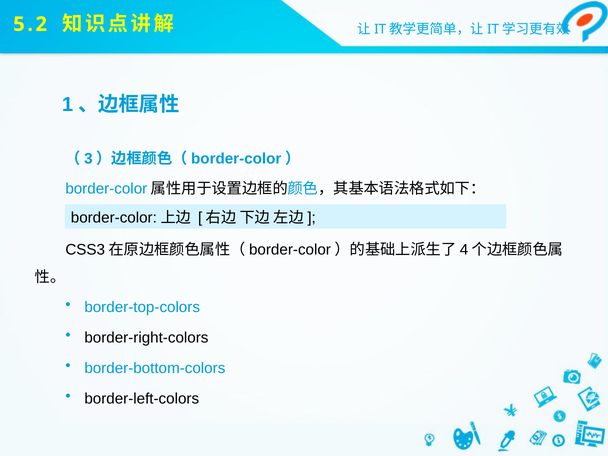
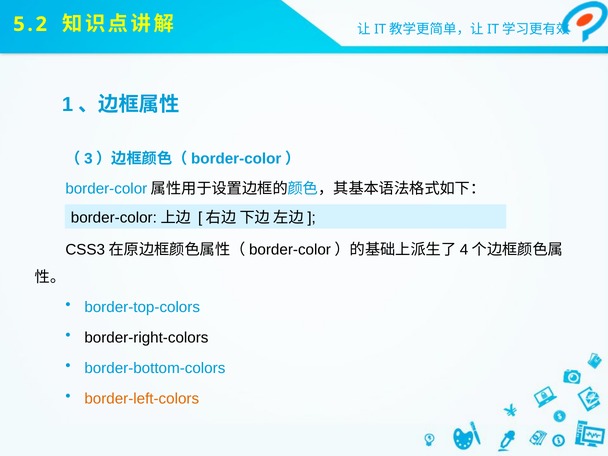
border-left-colors colour: black -> orange
